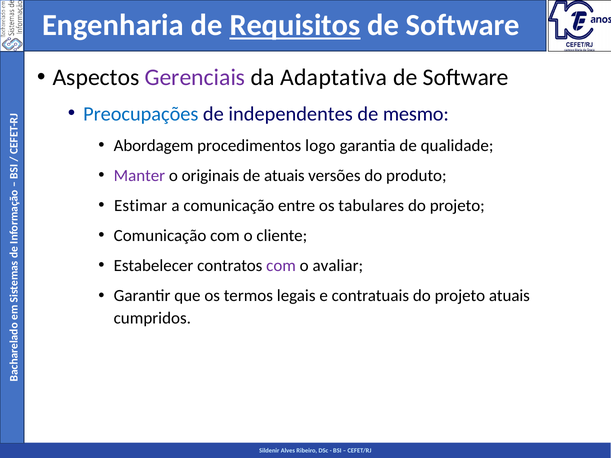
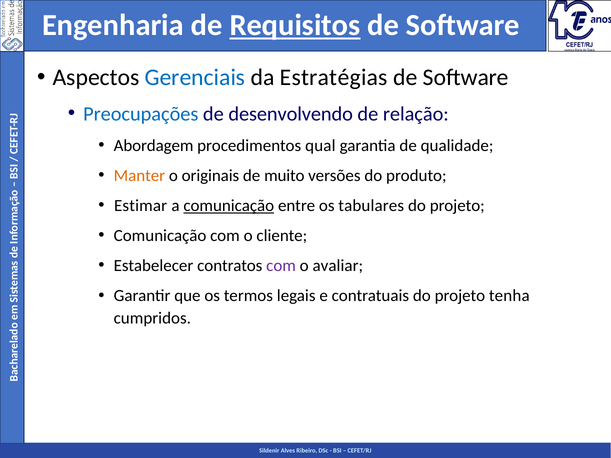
Gerenciais colour: purple -> blue
Adaptativa: Adaptativa -> Estratégias
independentes: independentes -> desenvolvendo
mesmo: mesmo -> relação
logo: logo -> qual
Manter colour: purple -> orange
de atuais: atuais -> muito
comunicação at (229, 206) underline: none -> present
projeto atuais: atuais -> tenha
